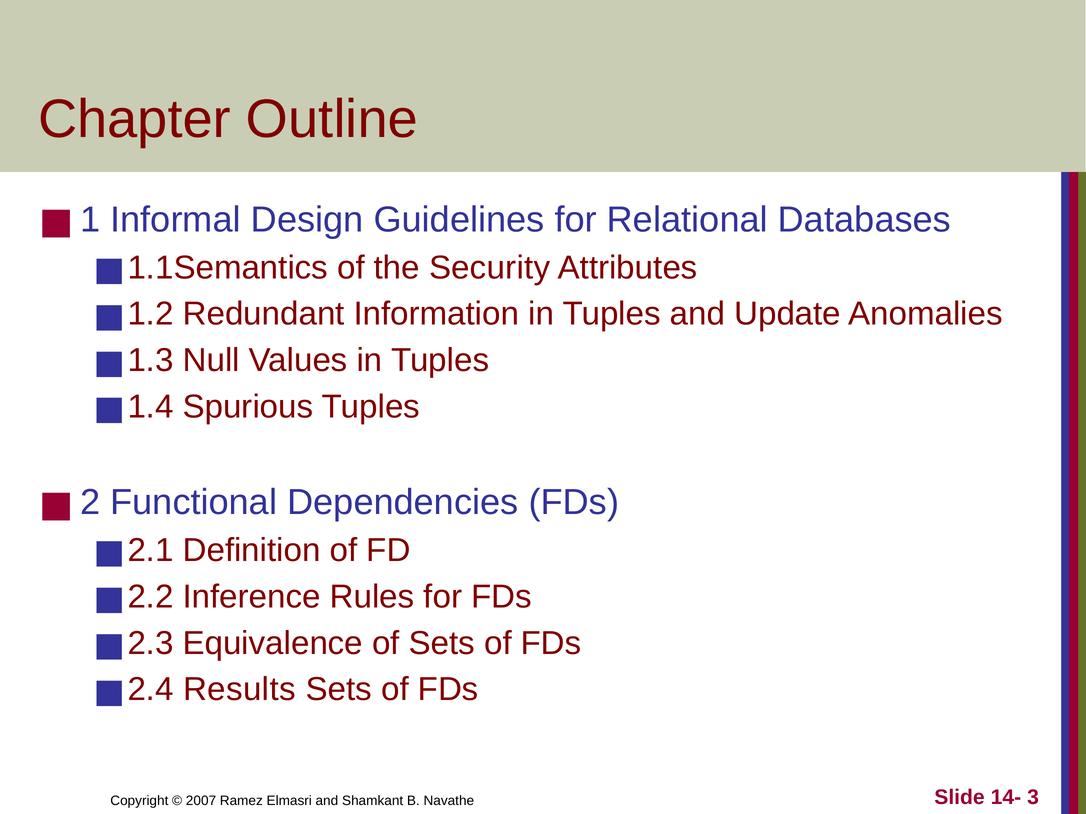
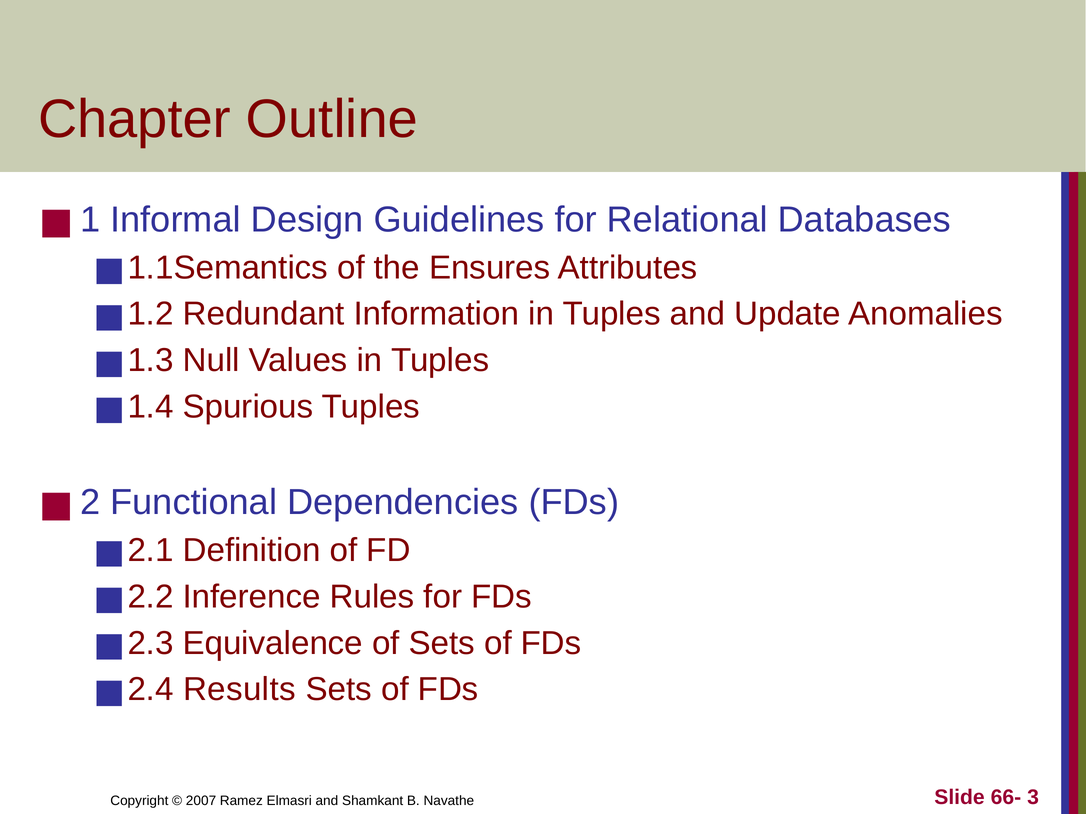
Security: Security -> Ensures
14-: 14- -> 66-
